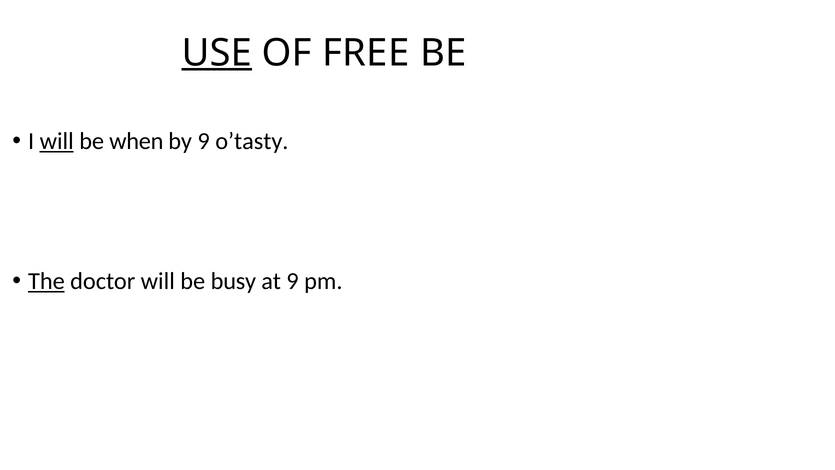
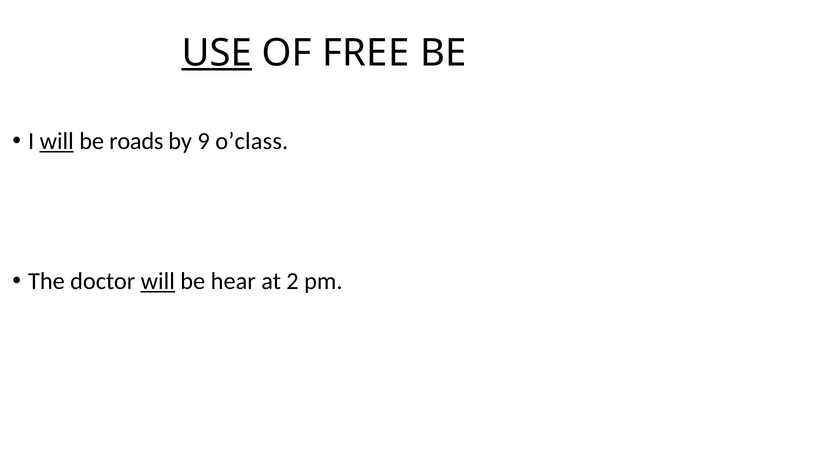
when: when -> roads
o’tasty: o’tasty -> o’class
The underline: present -> none
will at (158, 281) underline: none -> present
busy: busy -> hear
at 9: 9 -> 2
